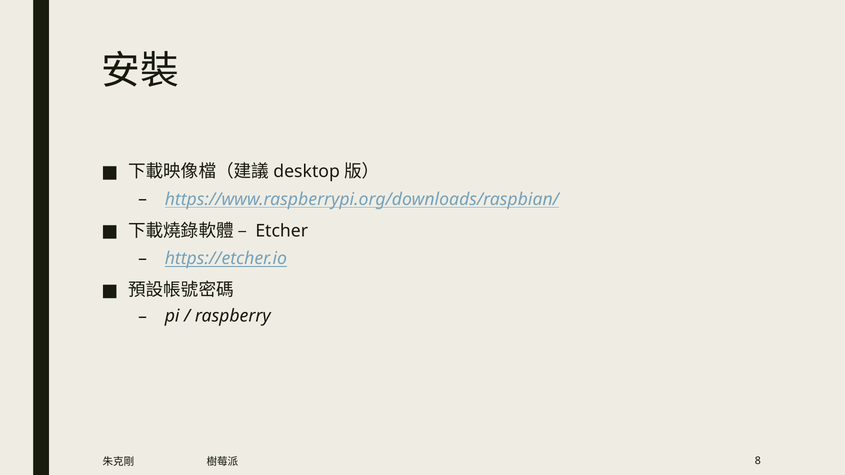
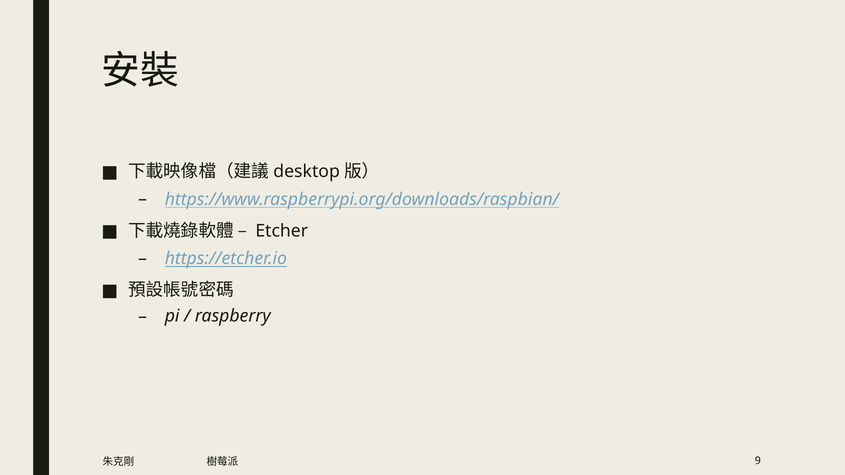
8: 8 -> 9
